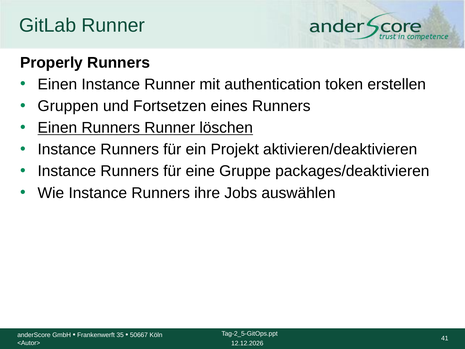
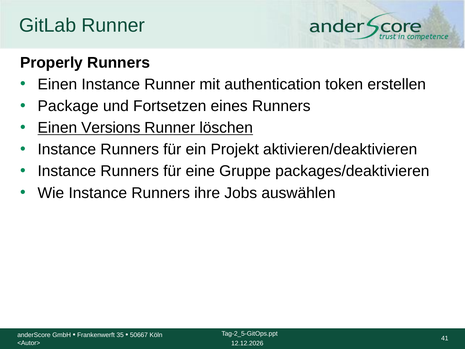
Gruppen: Gruppen -> Package
Einen Runners: Runners -> Versions
